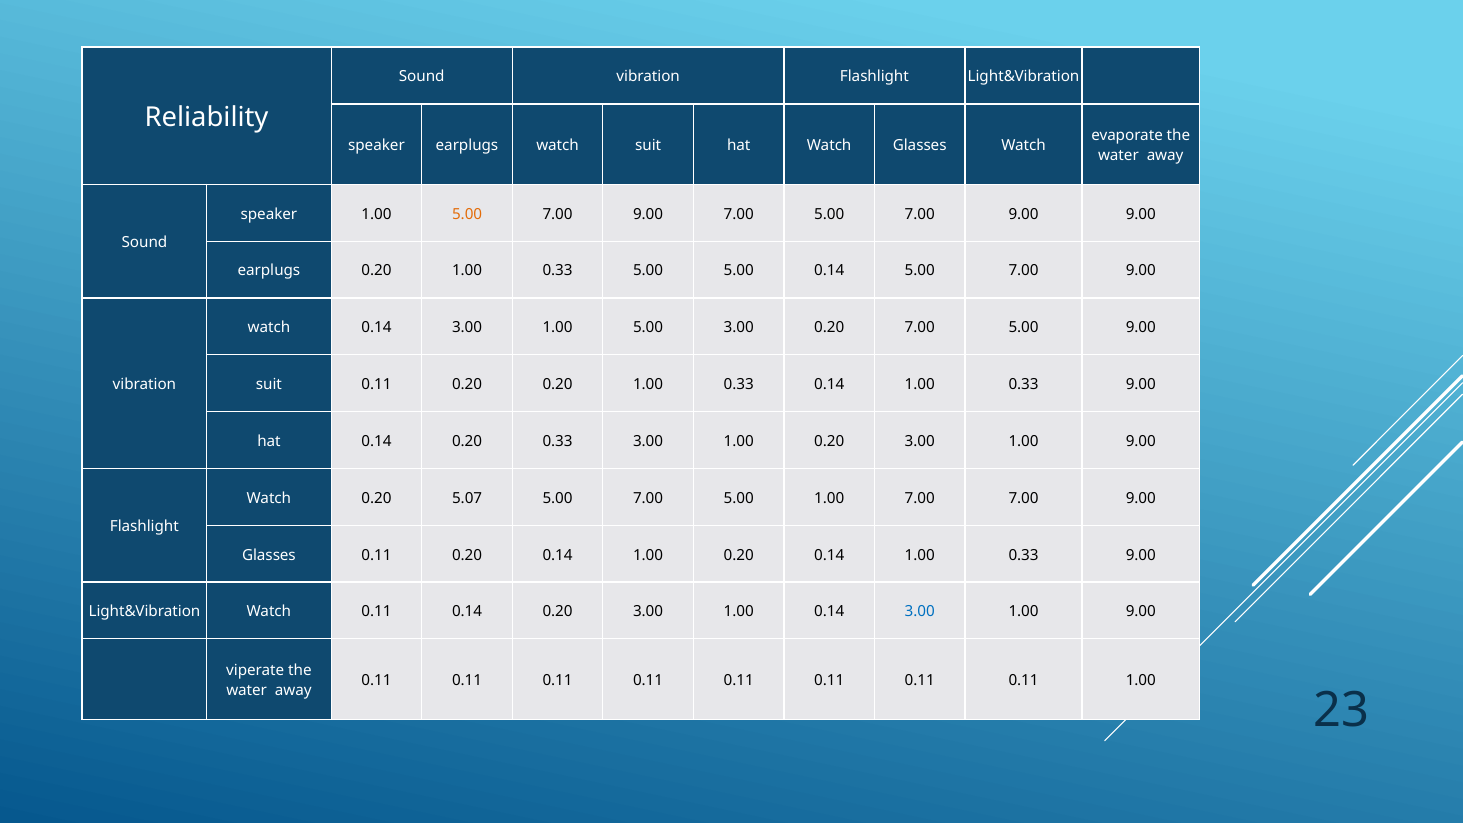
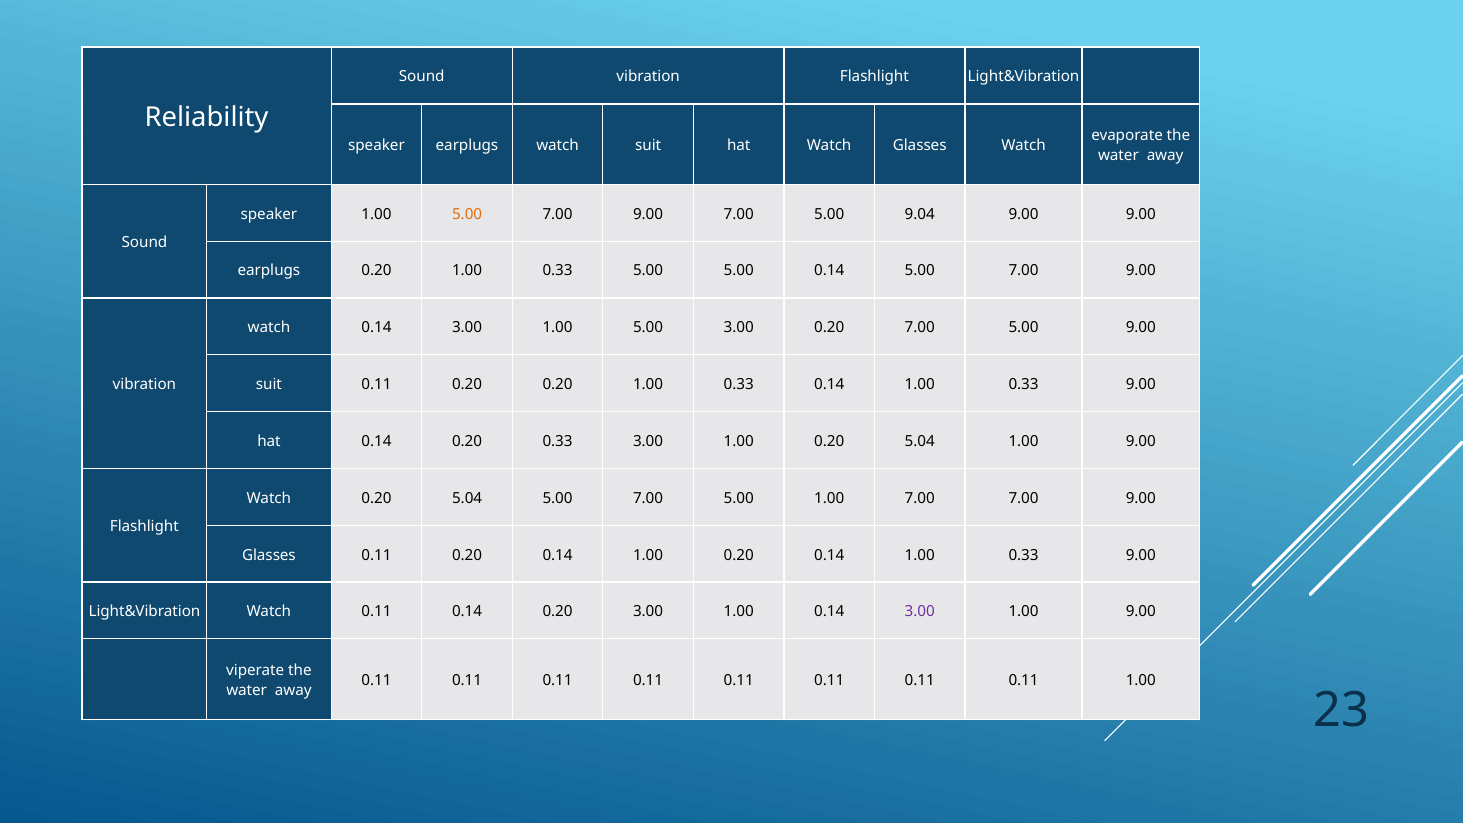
7.00 5.00 7.00: 7.00 -> 9.04
1.00 0.20 3.00: 3.00 -> 5.04
Watch 0.20 5.07: 5.07 -> 5.04
3.00 at (920, 612) colour: blue -> purple
